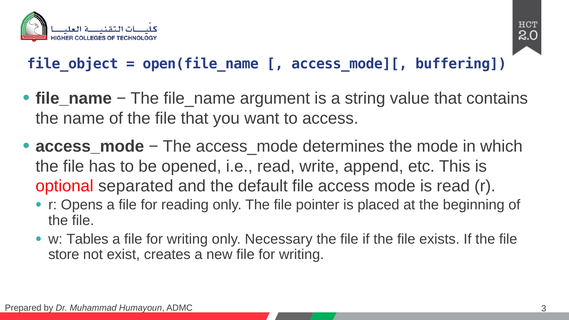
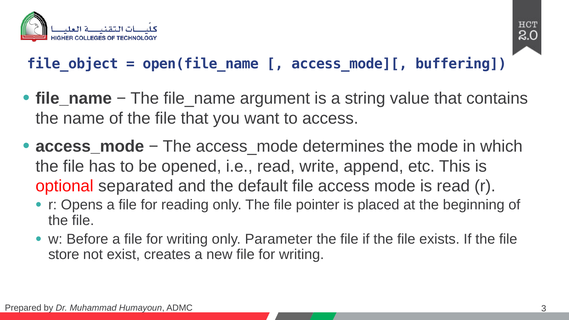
Tables: Tables -> Before
Necessary: Necessary -> Parameter
